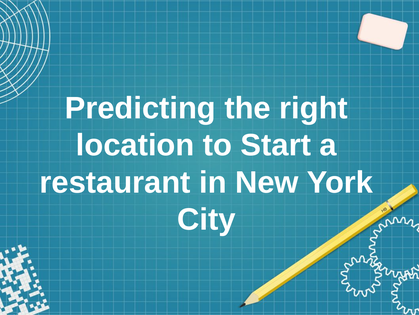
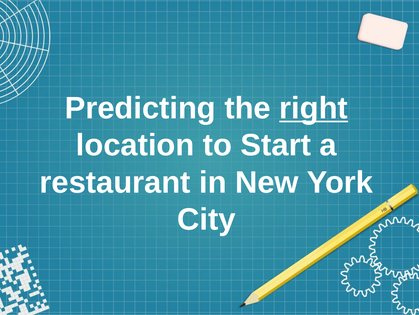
right underline: none -> present
